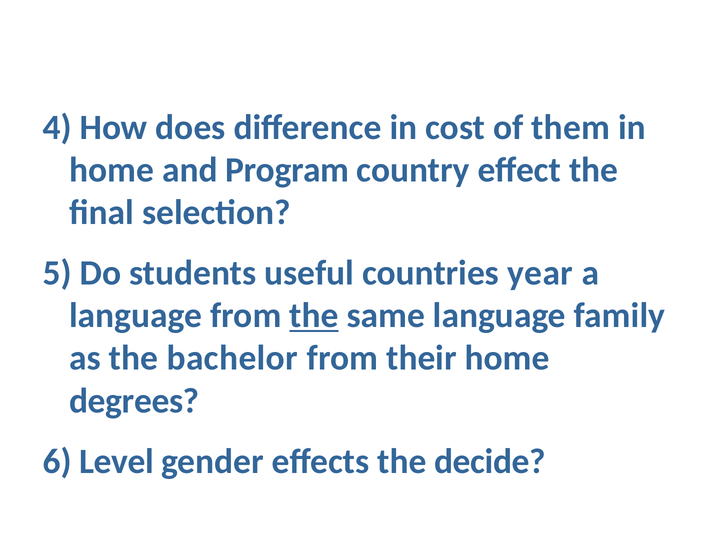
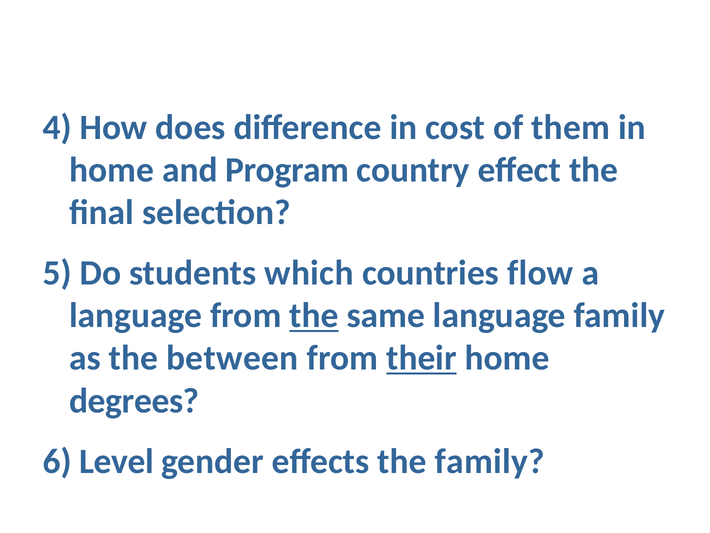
useful: useful -> which
year: year -> flow
bachelor: bachelor -> between
their underline: none -> present
the decide: decide -> family
